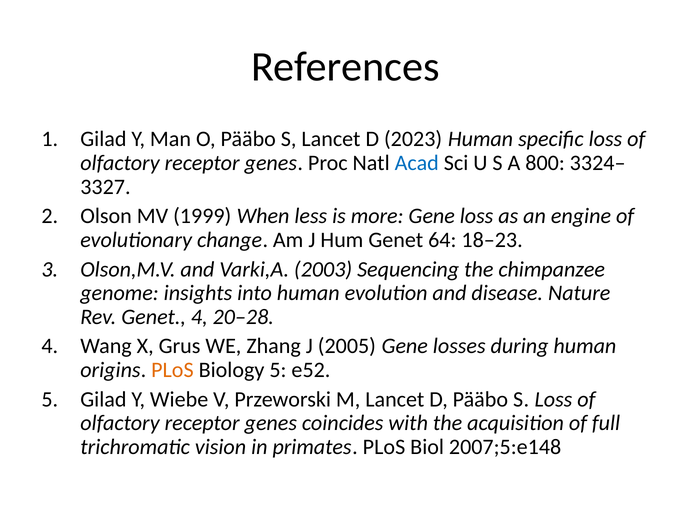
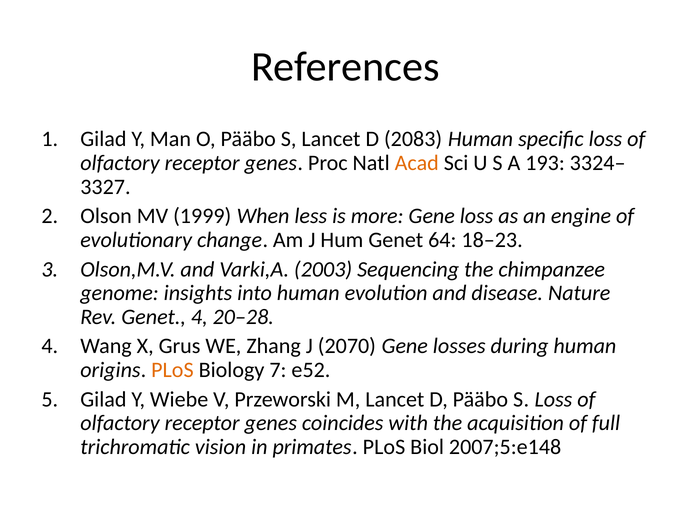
2023: 2023 -> 2083
Acad colour: blue -> orange
800: 800 -> 193
2005: 2005 -> 2070
Biology 5: 5 -> 7
